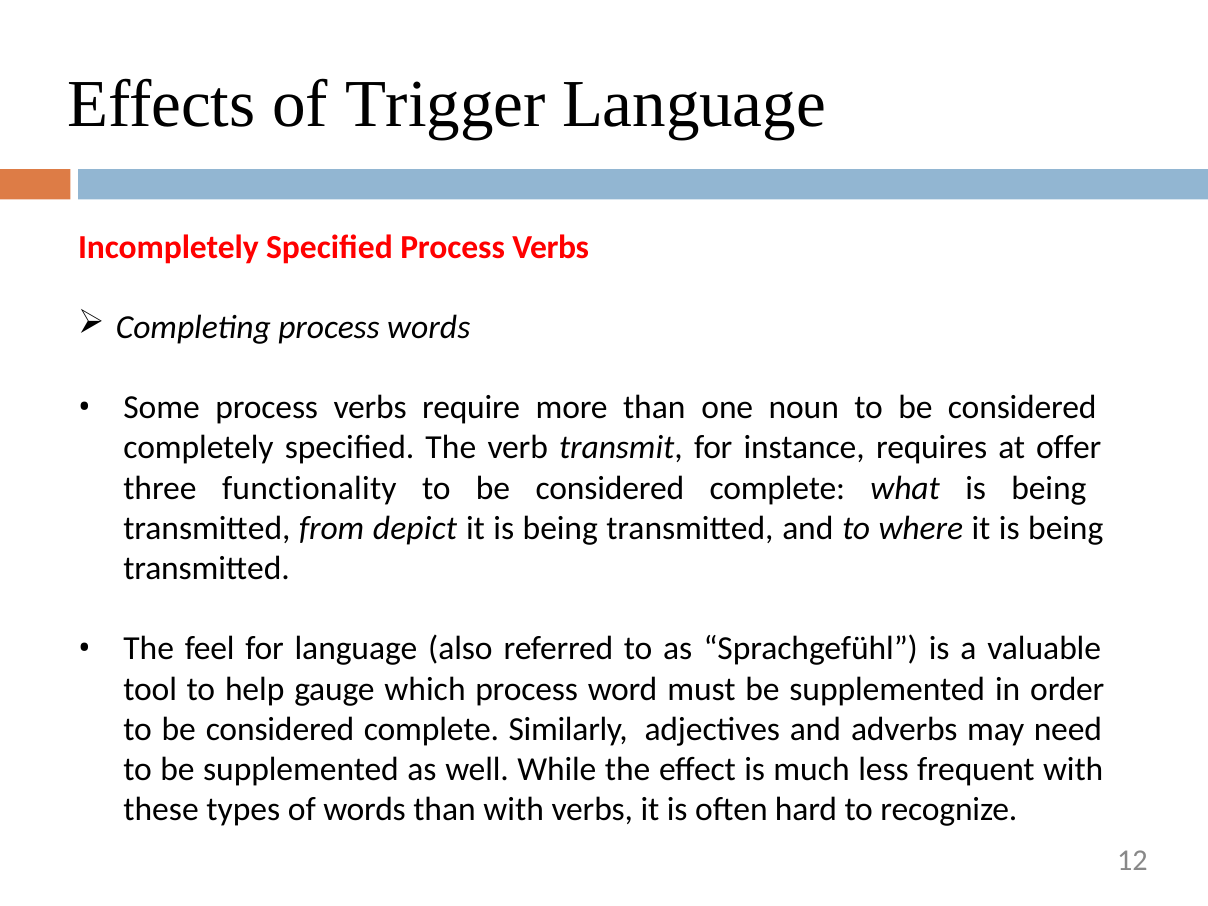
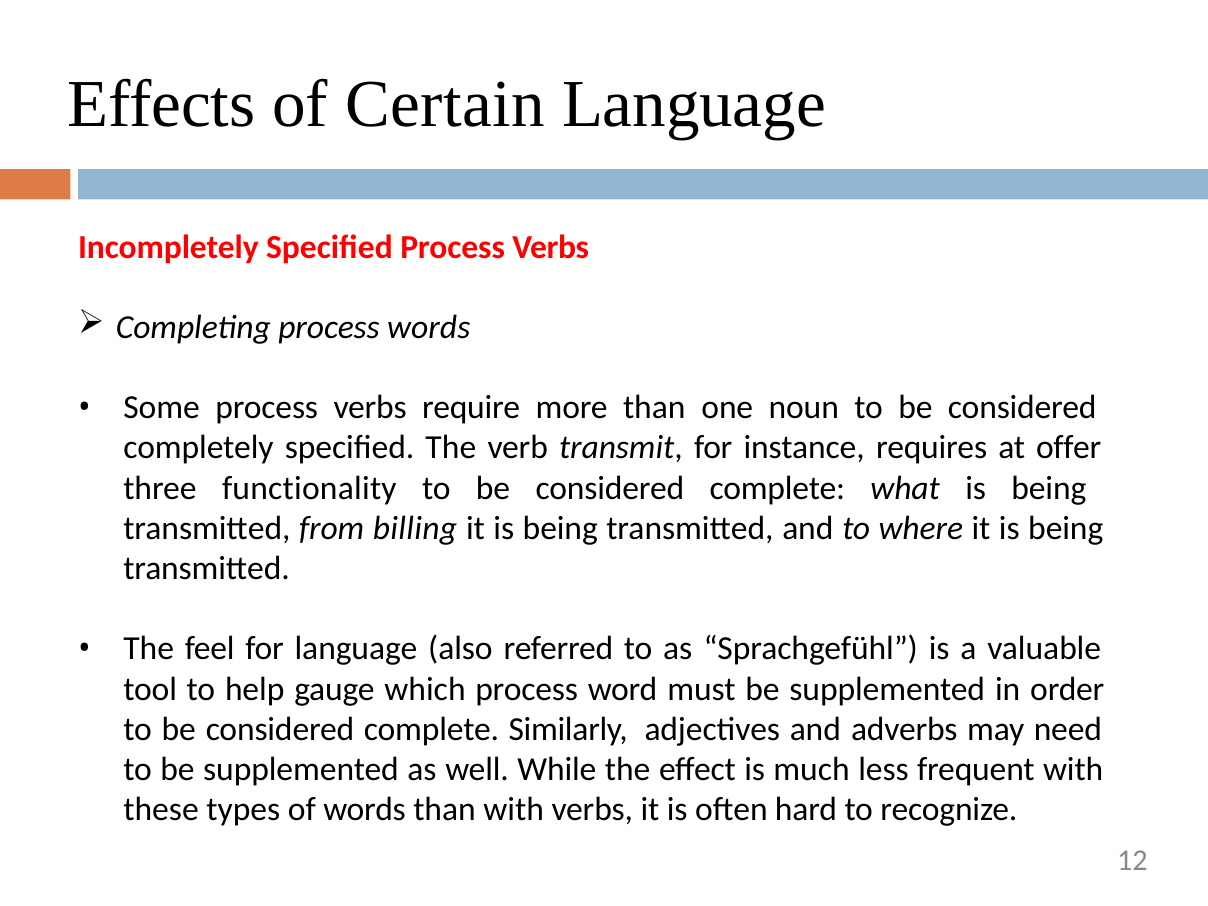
Trigger: Trigger -> Certain
depict: depict -> billing
